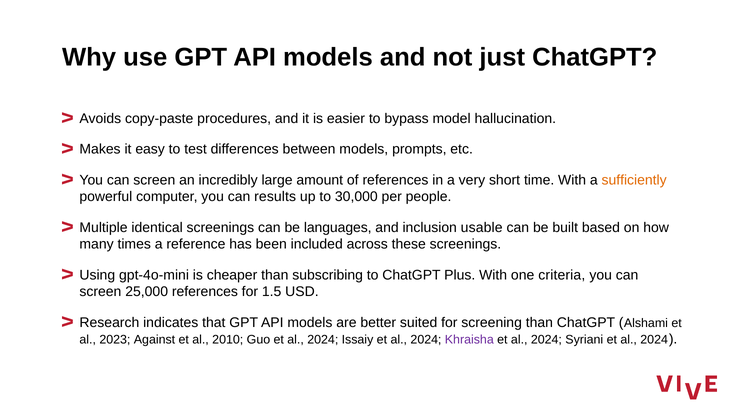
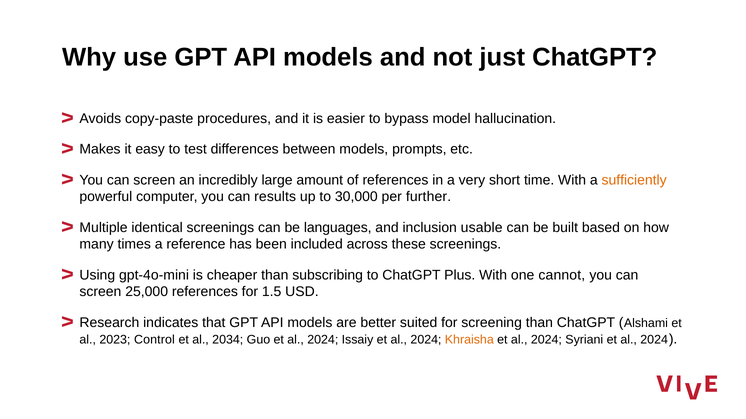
people: people -> further
criteria: criteria -> cannot
Against: Against -> Control
2010: 2010 -> 2034
Khraisha colour: purple -> orange
